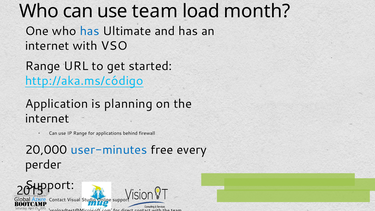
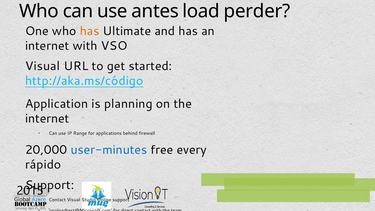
use team: team -> antes
month: month -> perder
has at (90, 31) colour: blue -> orange
Range at (43, 66): Range -> Visual
perder: perder -> rápido
